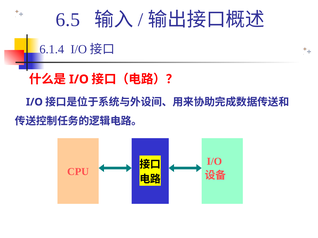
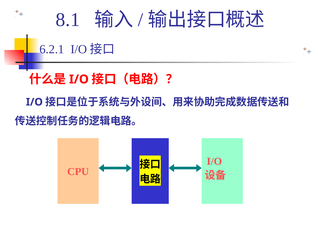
6.5: 6.5 -> 8.1
6.1.4: 6.1.4 -> 6.2.1
